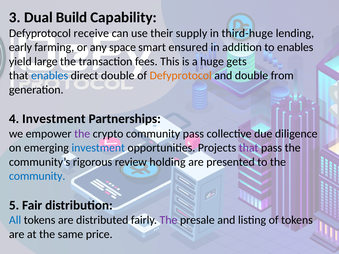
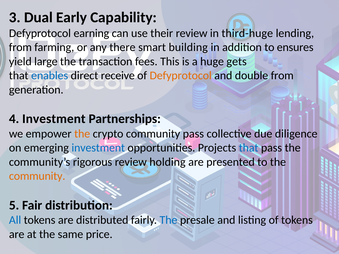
Build: Build -> Early
receive: receive -> earning
their supply: supply -> review
early at (20, 47): early -> from
space: space -> there
ensured: ensured -> building
to enables: enables -> ensures
direct double: double -> receive
the at (82, 134) colour: purple -> orange
that at (249, 148) colour: purple -> blue
community at (37, 176) colour: blue -> orange
The at (168, 220) colour: purple -> blue
